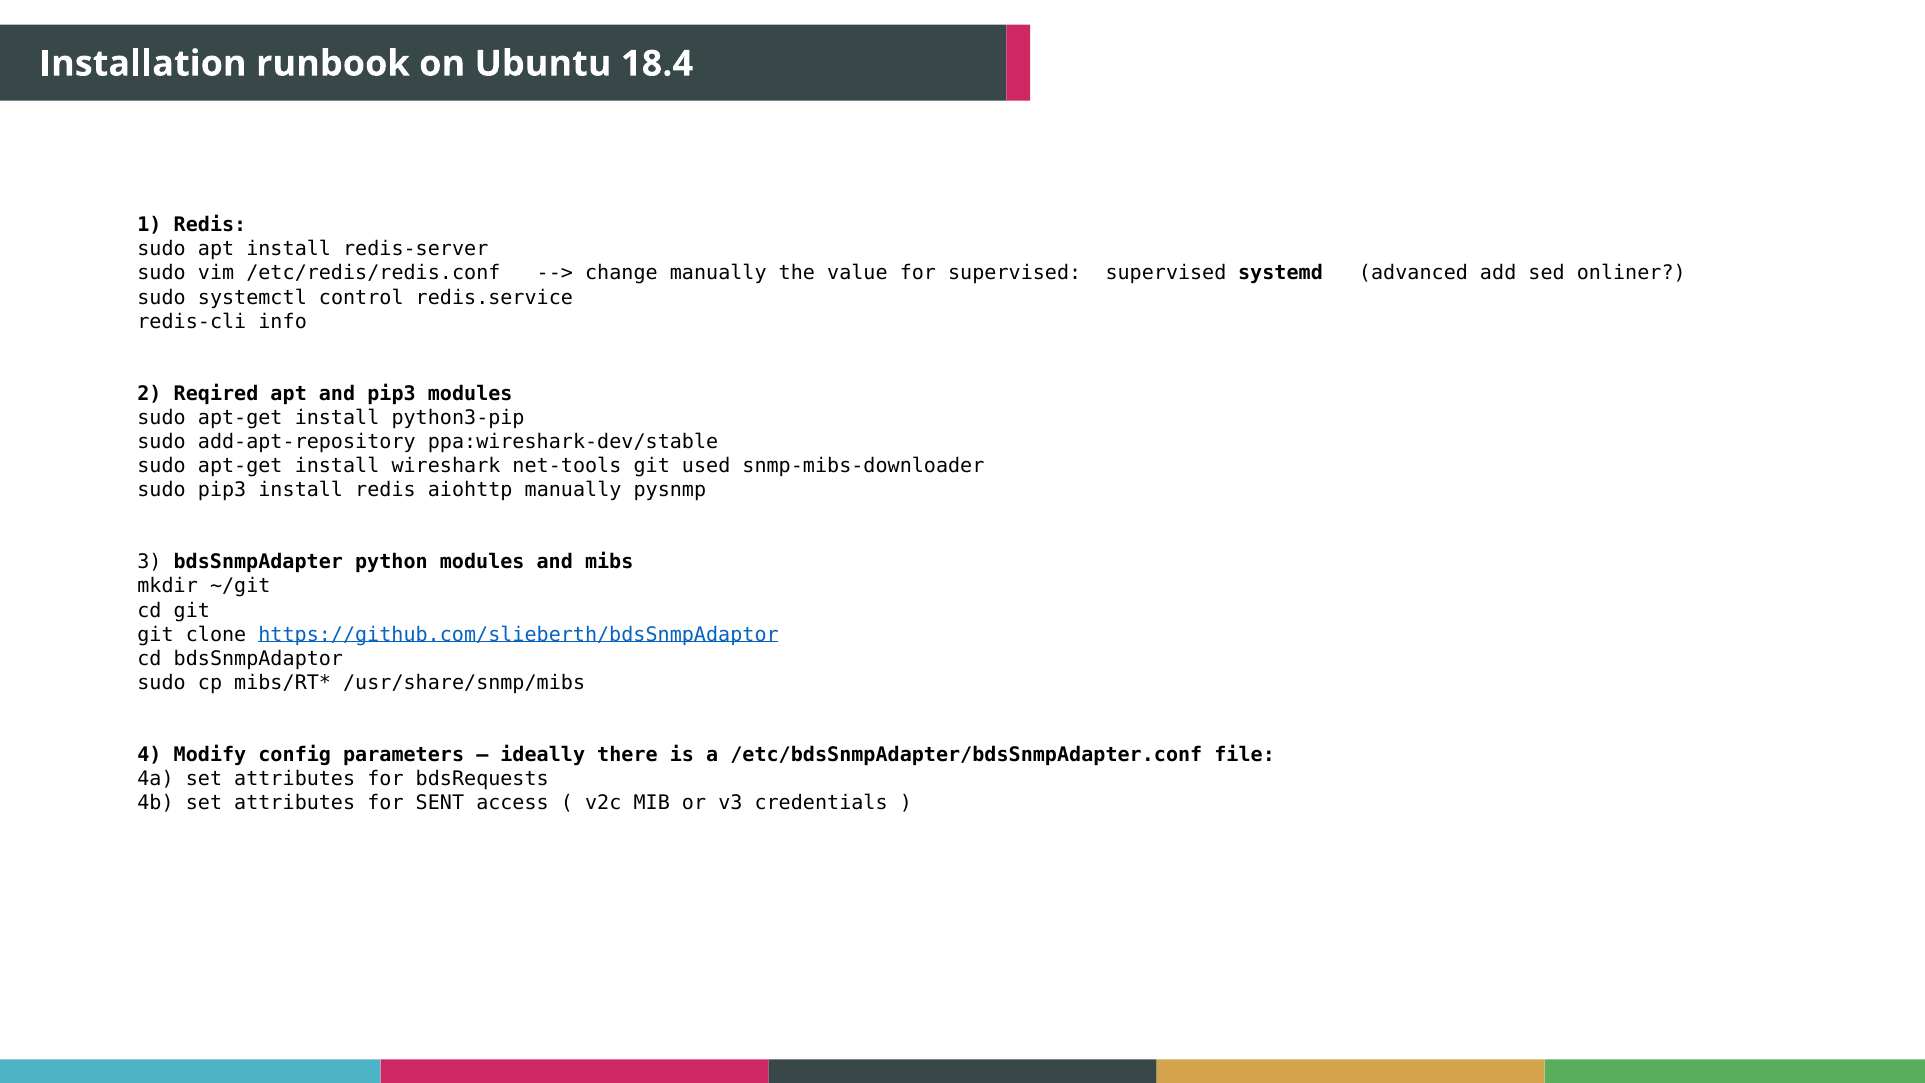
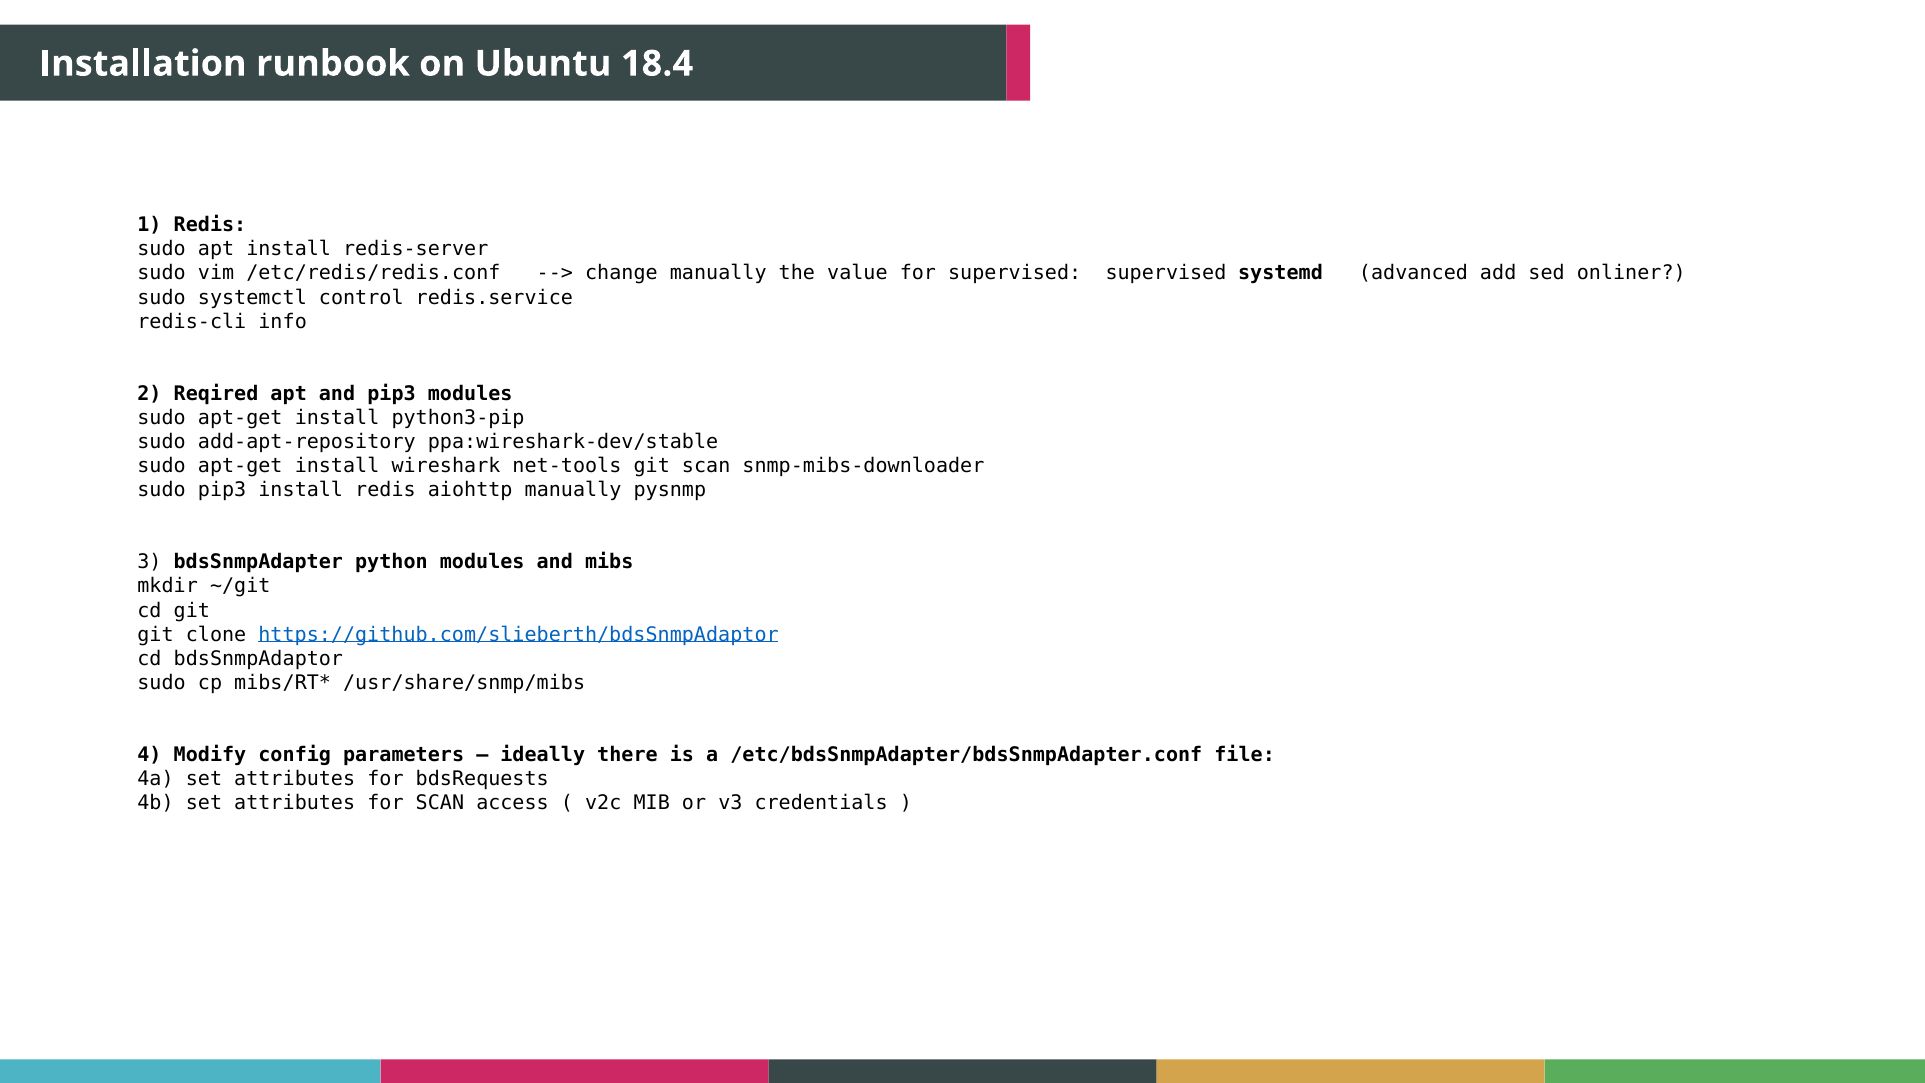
git used: used -> scan
for SENT: SENT -> SCAN
